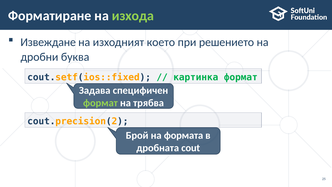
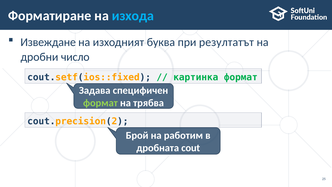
изхода colour: light green -> light blue
което: което -> буква
решението: решението -> резултатът
буква: буква -> число
формата: формата -> работим
